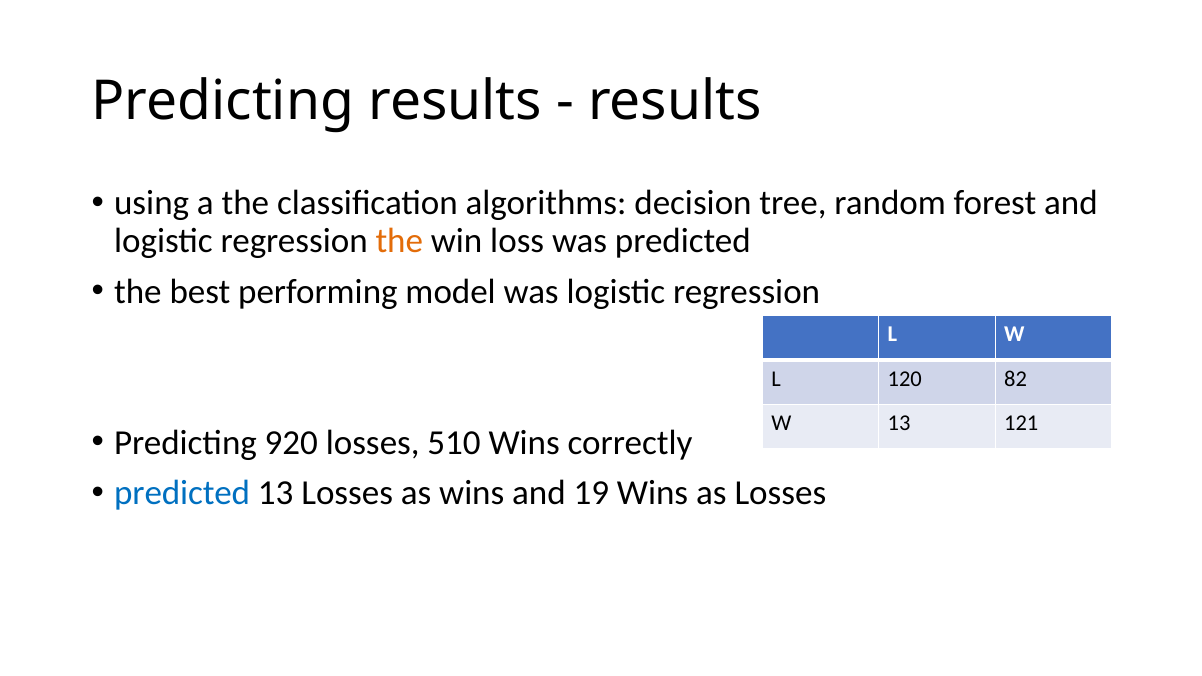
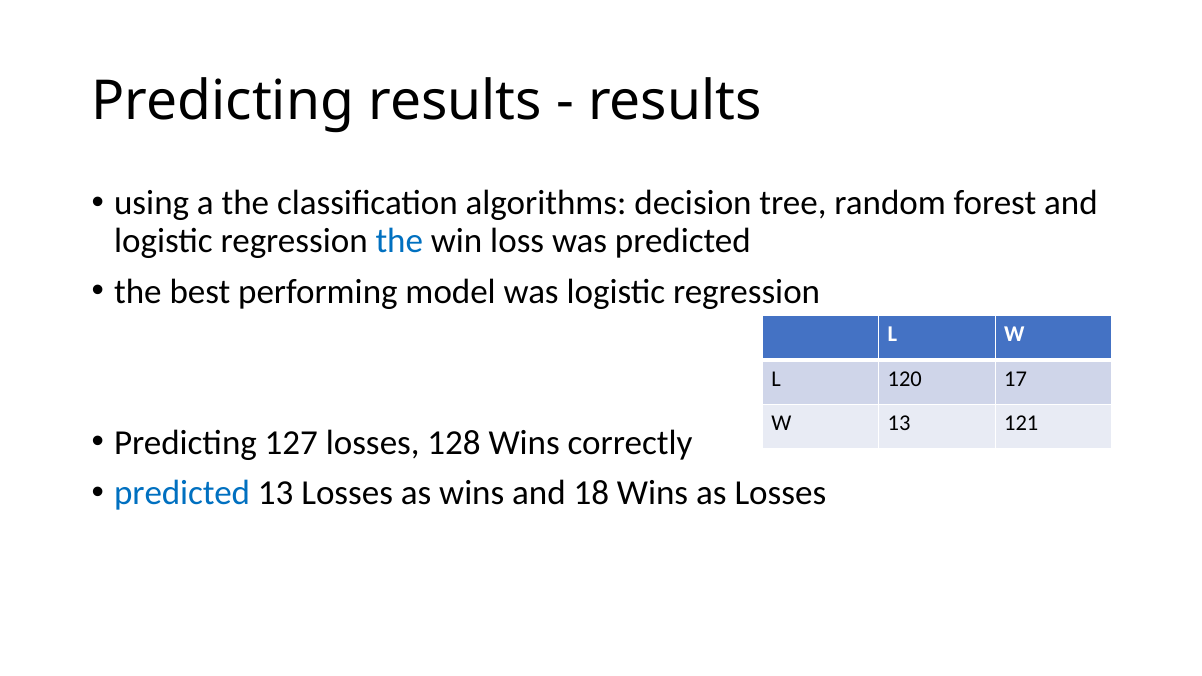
the at (399, 241) colour: orange -> blue
82: 82 -> 17
920: 920 -> 127
510: 510 -> 128
19: 19 -> 18
